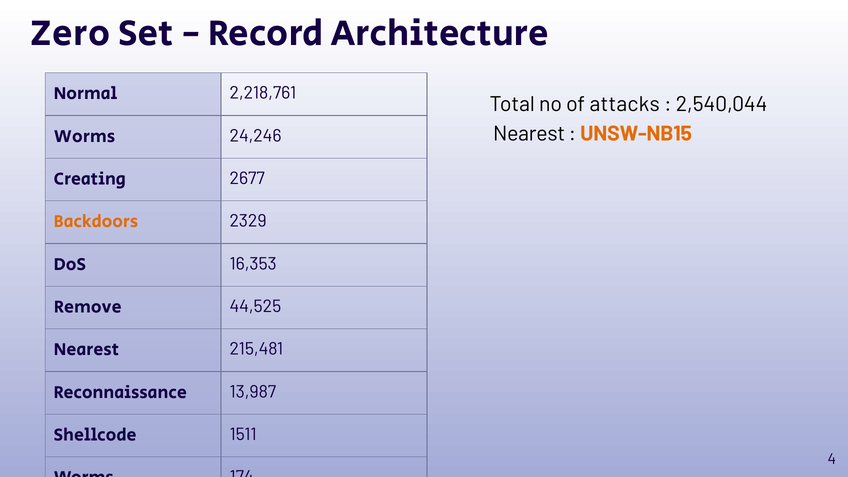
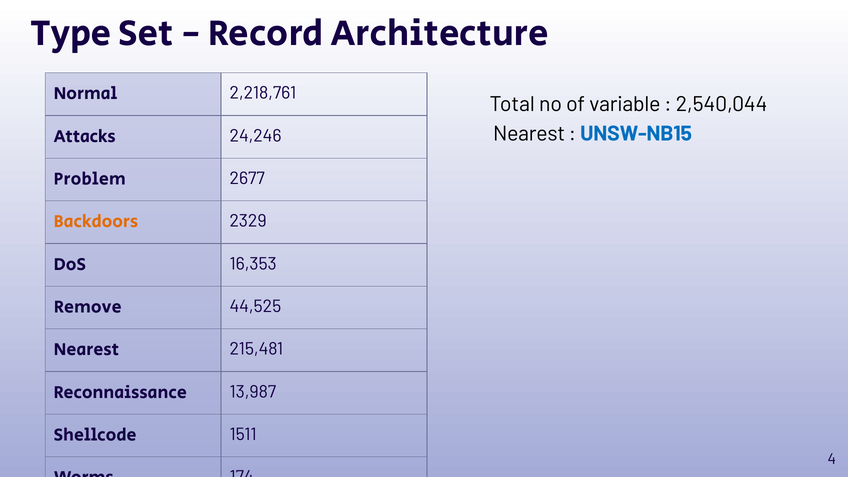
Zero: Zero -> Type
attacks: attacks -> variable
UNSW-NB15 colour: orange -> blue
Worms at (85, 136): Worms -> Attacks
Creating: Creating -> Problem
